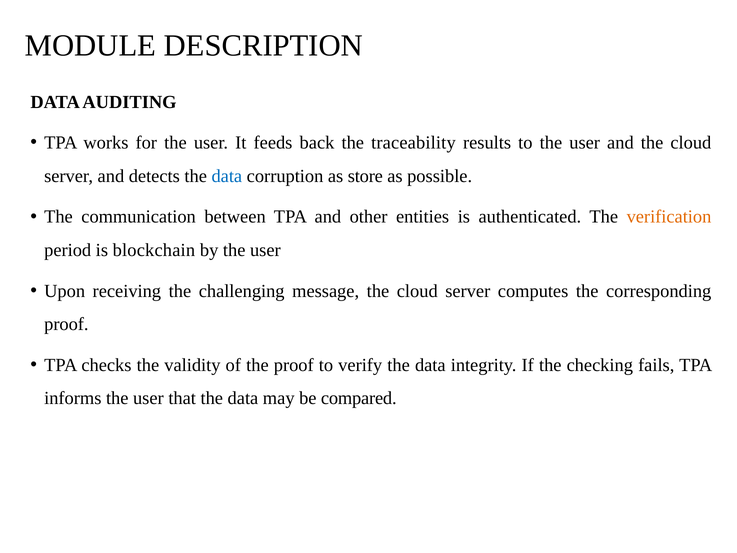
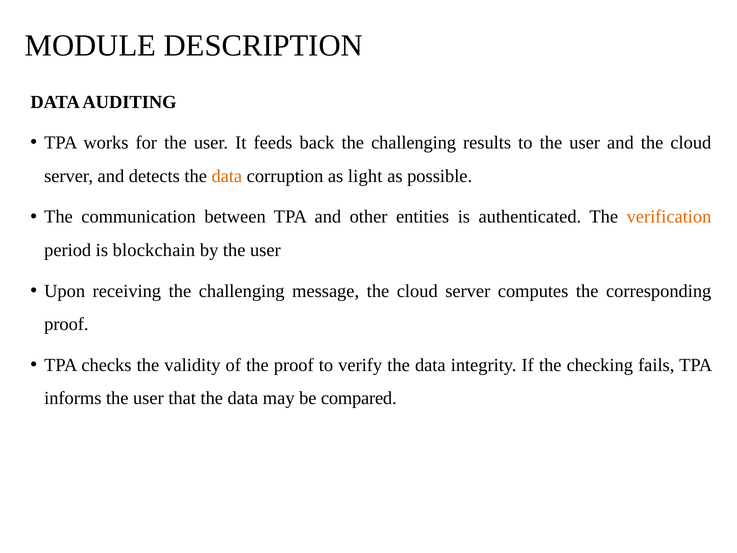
back the traceability: traceability -> challenging
data at (227, 176) colour: blue -> orange
store: store -> light
